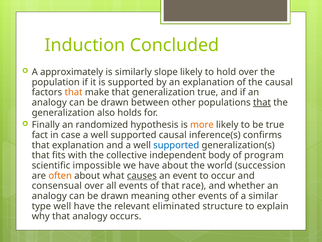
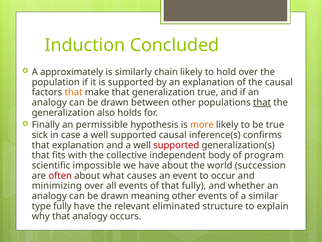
slope: slope -> chain
randomized: randomized -> permissible
fact: fact -> sick
supported at (176, 145) colour: blue -> red
often colour: orange -> red
causes underline: present -> none
consensual: consensual -> minimizing
that race: race -> fully
type well: well -> fully
